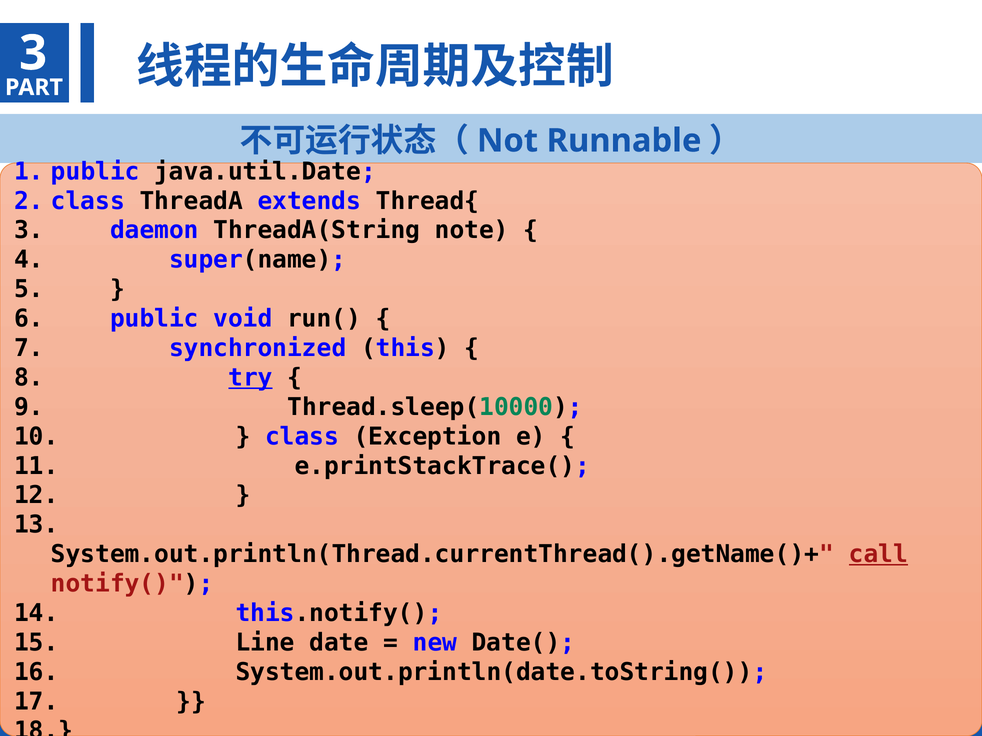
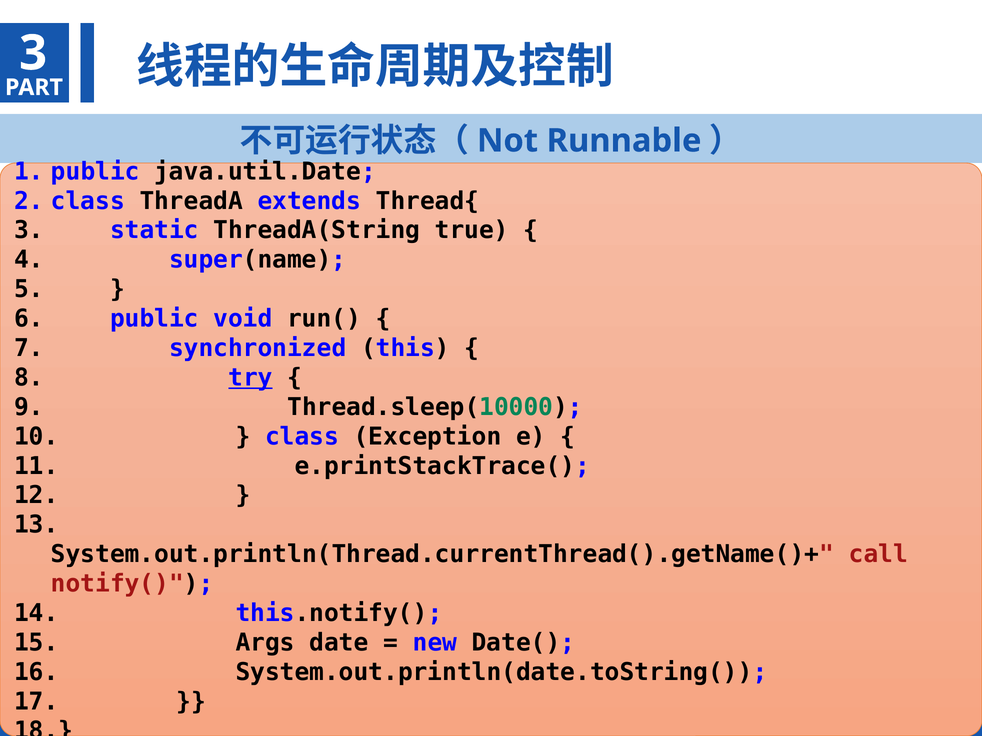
daemon: daemon -> static
note: note -> true
call underline: present -> none
Line: Line -> Args
